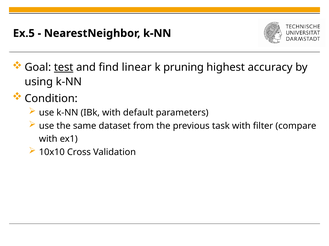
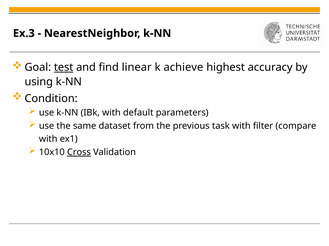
Ex.5: Ex.5 -> Ex.3
pruning: pruning -> achieve
Cross underline: none -> present
